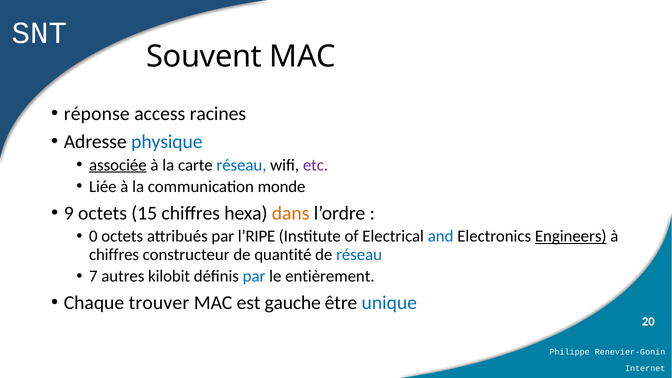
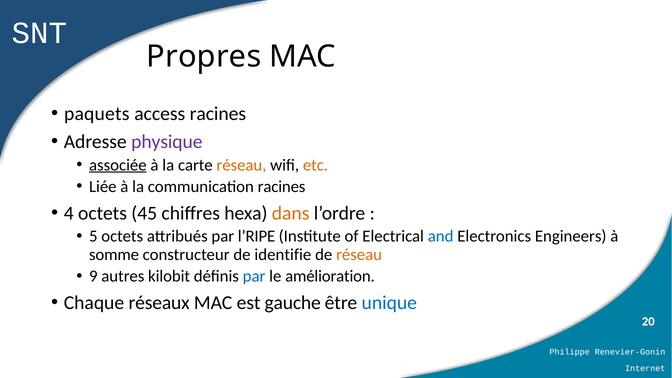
Souvent: Souvent -> Propres
réponse: réponse -> paquets
physique colour: blue -> purple
réseau at (241, 165) colour: blue -> orange
etc colour: purple -> orange
communication monde: monde -> racines
9: 9 -> 4
15: 15 -> 45
0: 0 -> 5
Engineers underline: present -> none
chiffres at (114, 255): chiffres -> somme
quantité: quantité -> identifie
réseau at (359, 255) colour: blue -> orange
7: 7 -> 9
entièrement: entièrement -> amélioration
trouver: trouver -> réseaux
